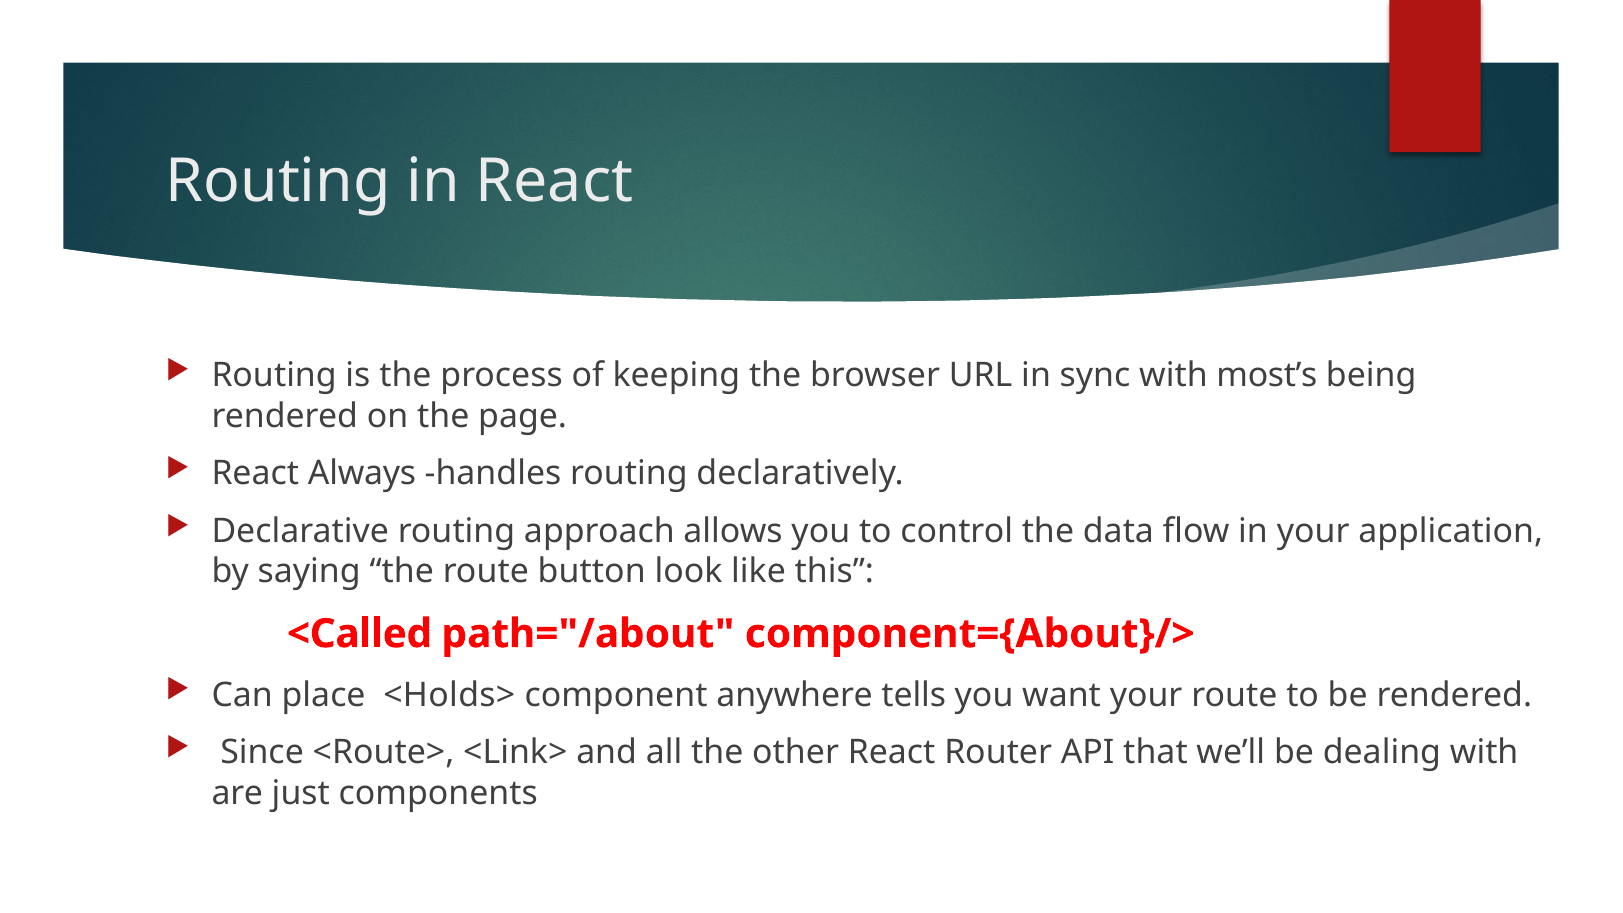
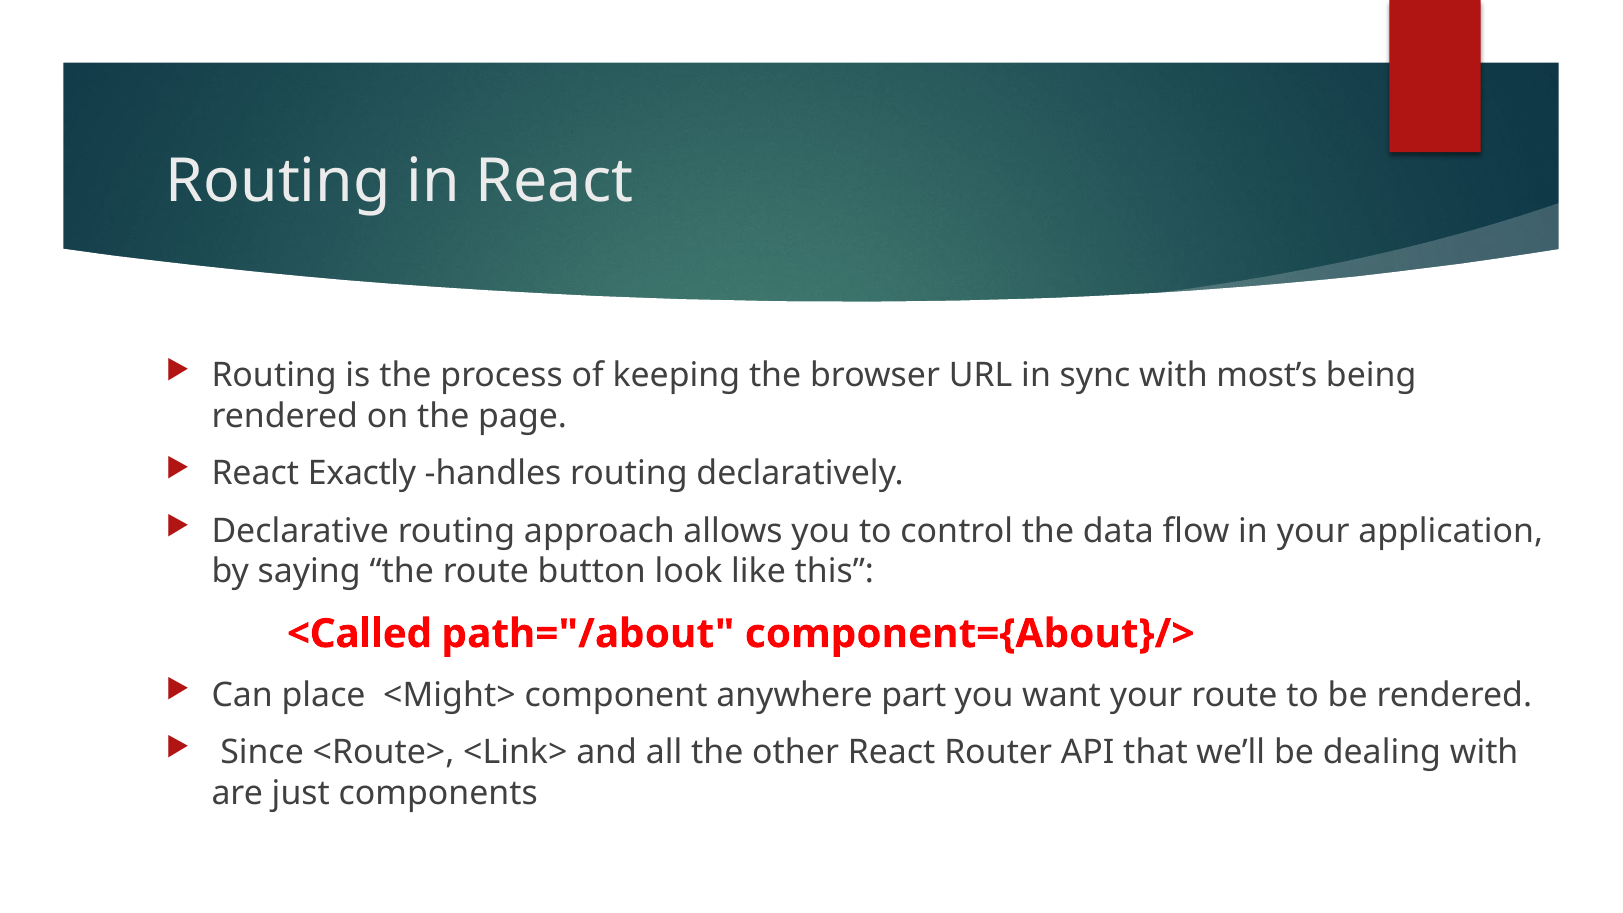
Always: Always -> Exactly
<Holds>: <Holds> -> <Might>
tells: tells -> part
